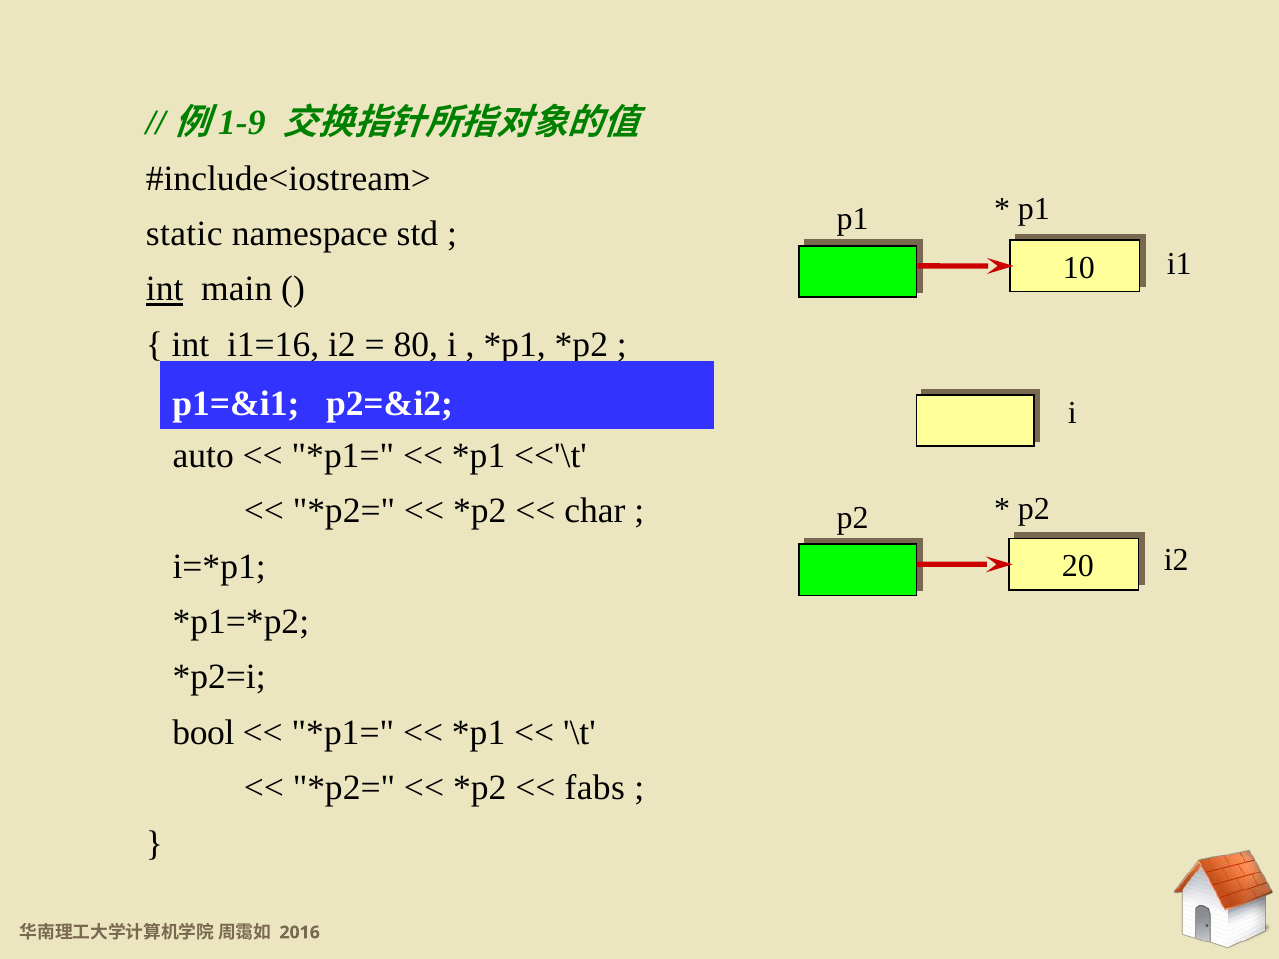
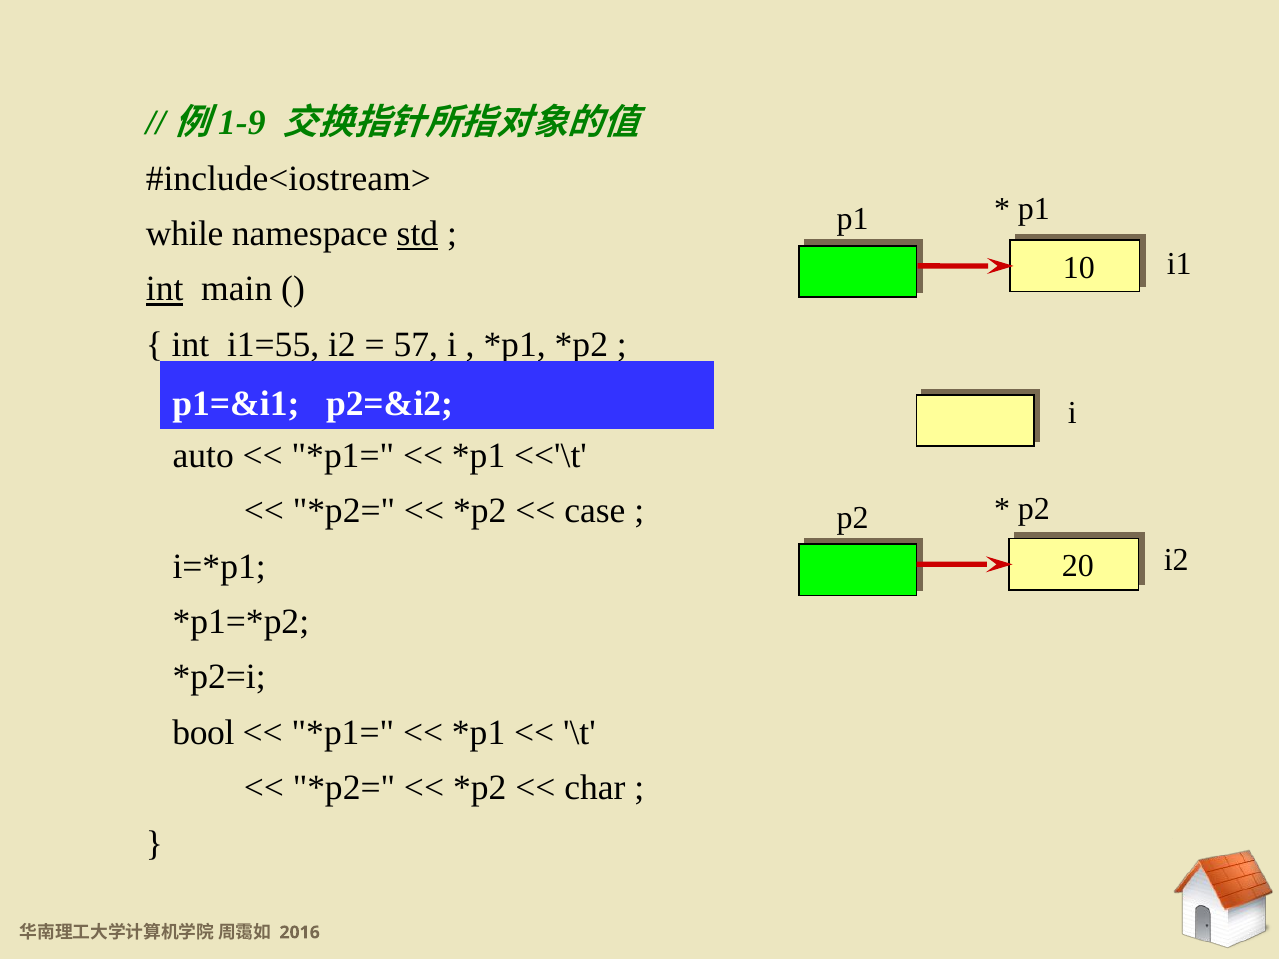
static: static -> while
std underline: none -> present
i1=16: i1=16 -> i1=55
80: 80 -> 57
char: char -> case
fabs: fabs -> char
